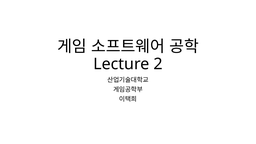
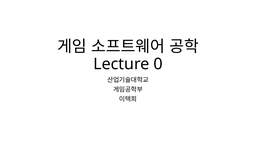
2: 2 -> 0
